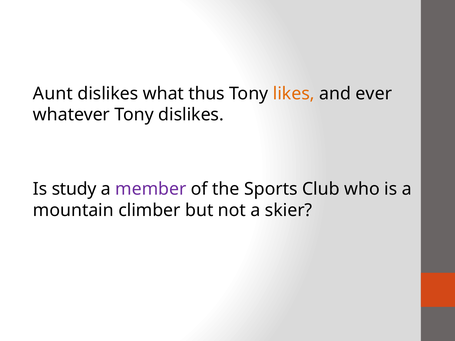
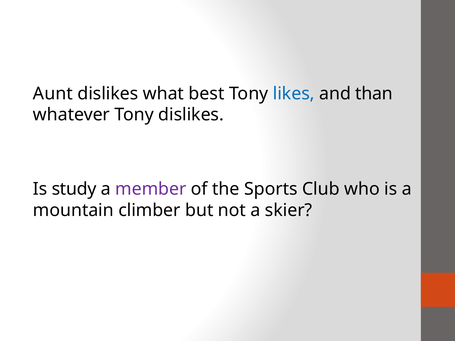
thus: thus -> best
likes colour: orange -> blue
ever: ever -> than
